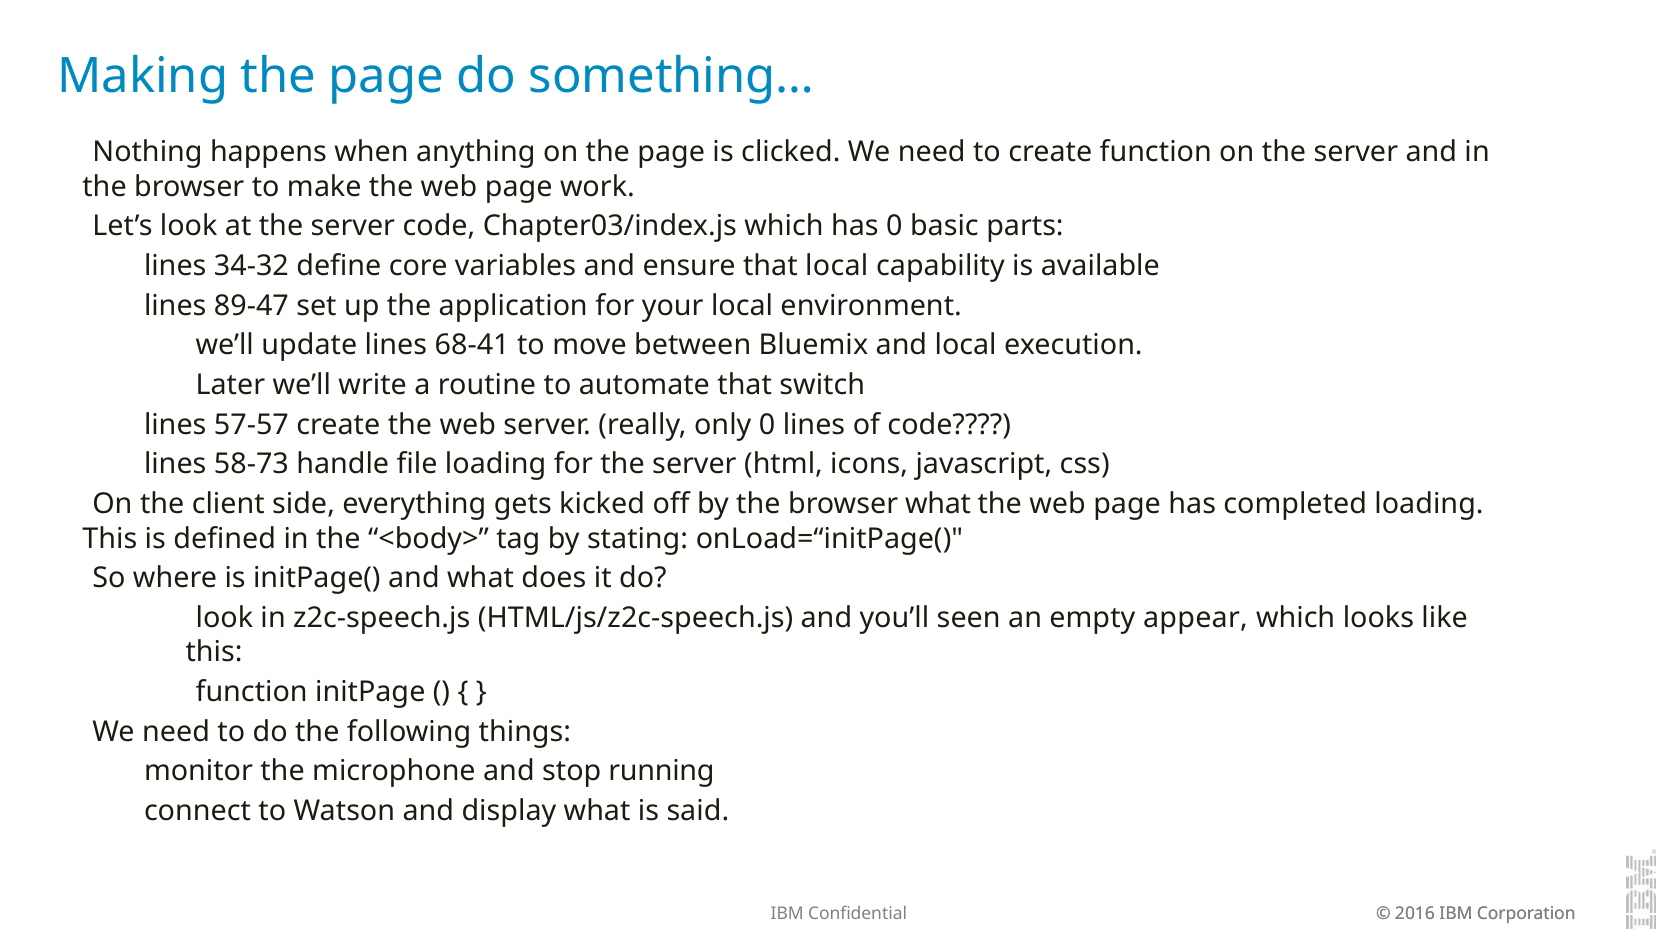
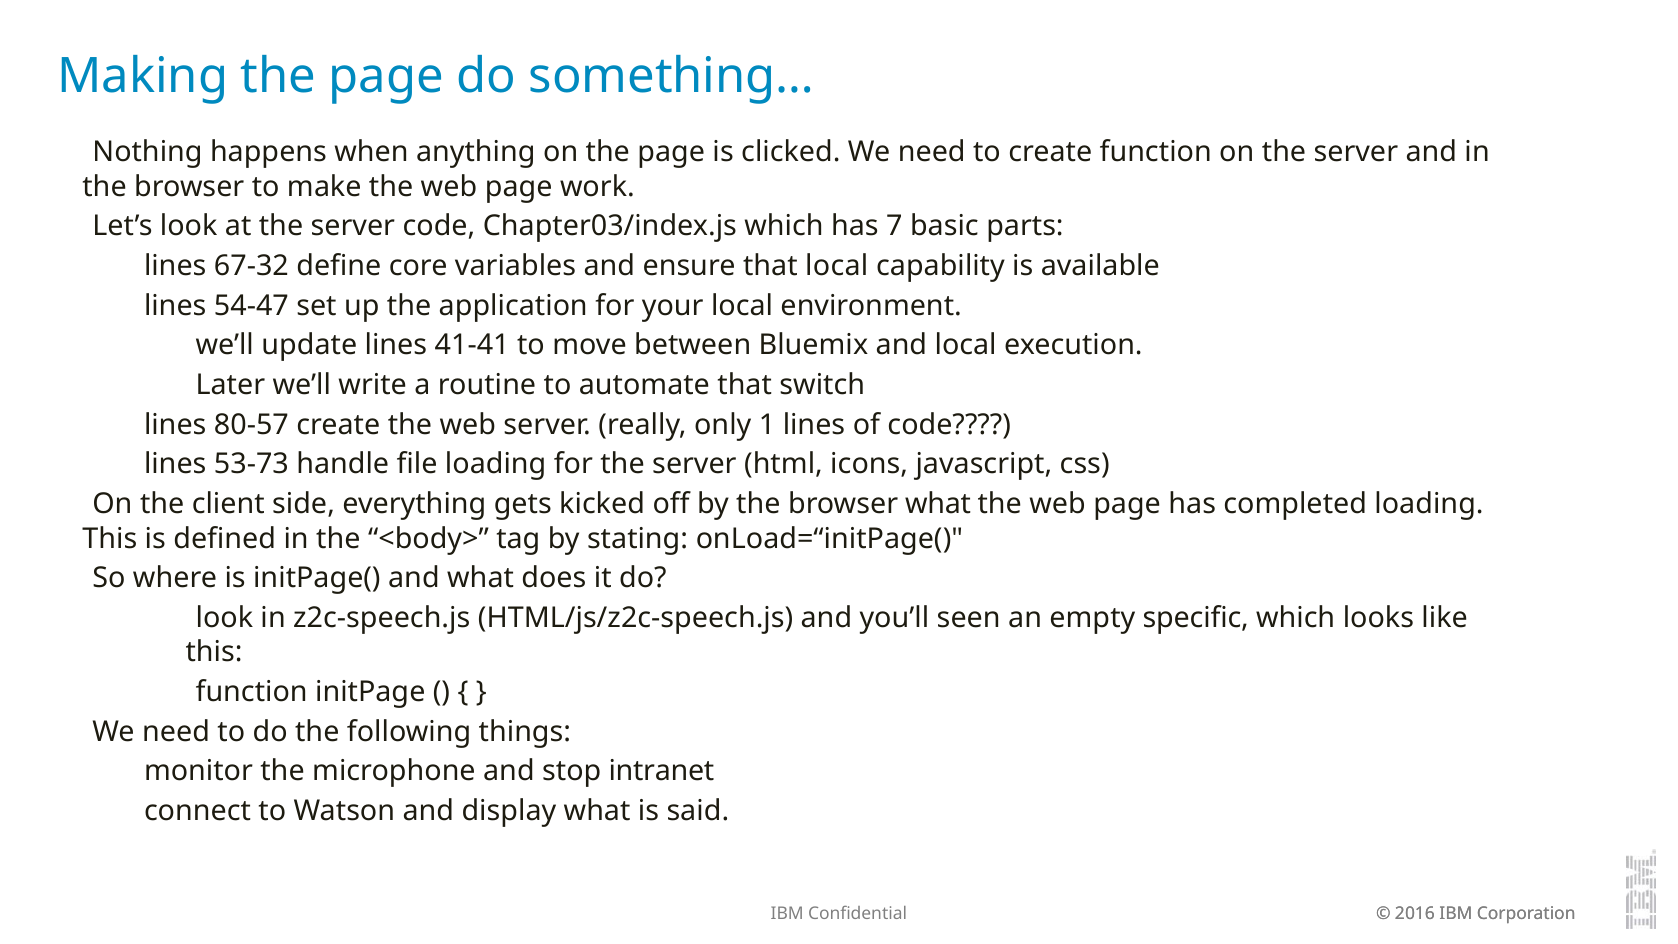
has 0: 0 -> 7
34-32: 34-32 -> 67-32
89-47: 89-47 -> 54-47
68-41: 68-41 -> 41-41
57-57: 57-57 -> 80-57
only 0: 0 -> 1
58-73: 58-73 -> 53-73
appear: appear -> specific
running: running -> intranet
